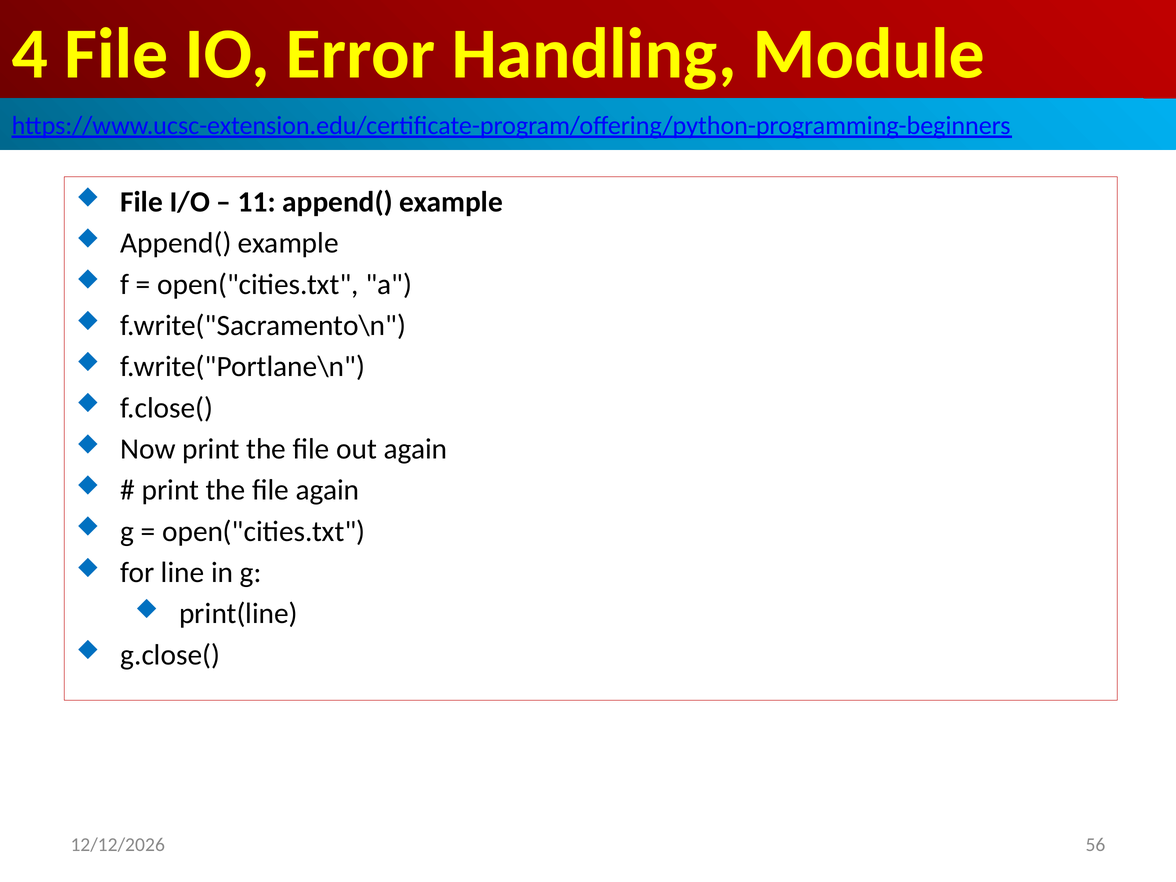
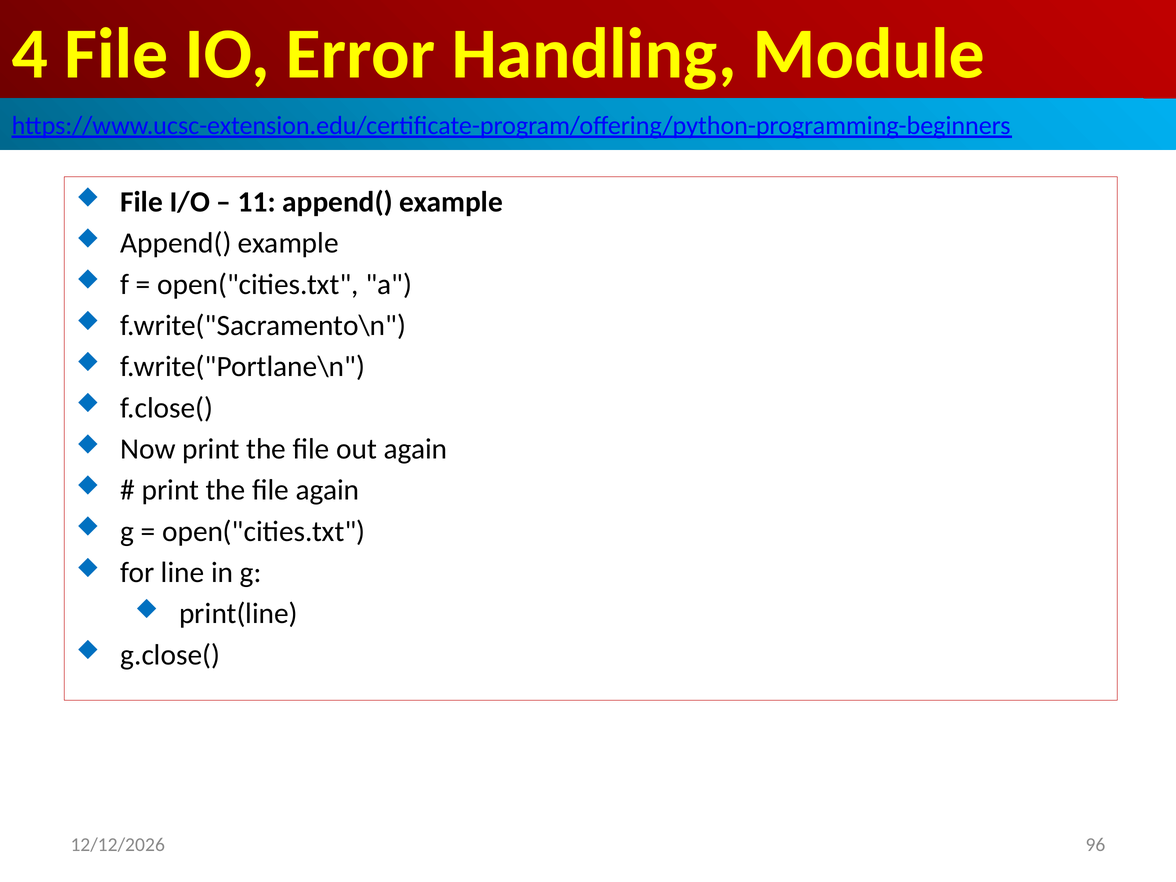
56: 56 -> 96
